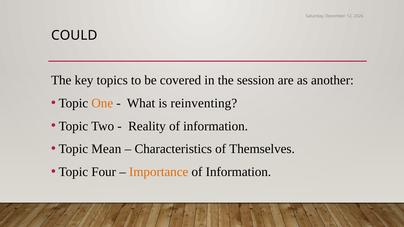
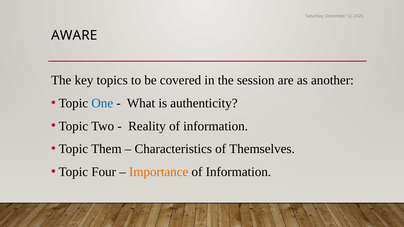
COULD: COULD -> AWARE
One colour: orange -> blue
reinventing: reinventing -> authenticity
Mean: Mean -> Them
